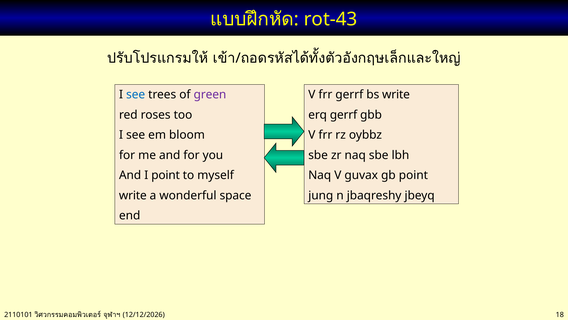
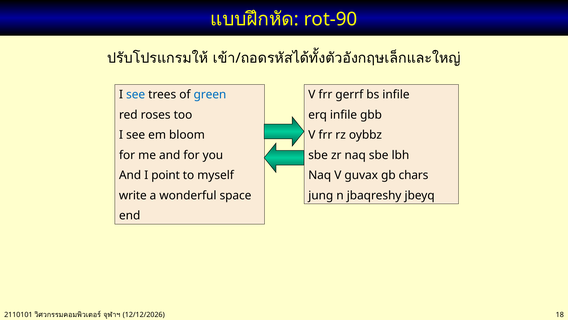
rot-43: rot-43 -> rot-90
green colour: purple -> blue
bs write: write -> infile
erq gerrf: gerrf -> infile
gb point: point -> chars
